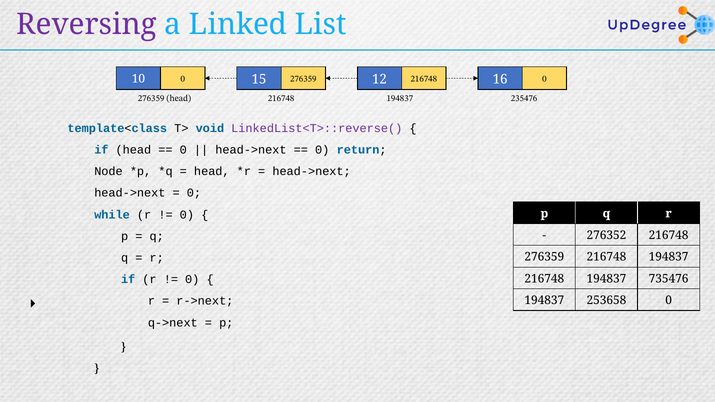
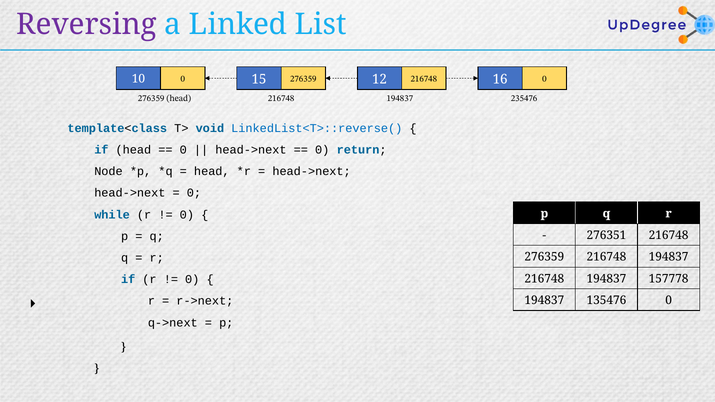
LinkedList<T>::reverse( colour: purple -> blue
276352: 276352 -> 276351
735476: 735476 -> 157778
253658: 253658 -> 135476
